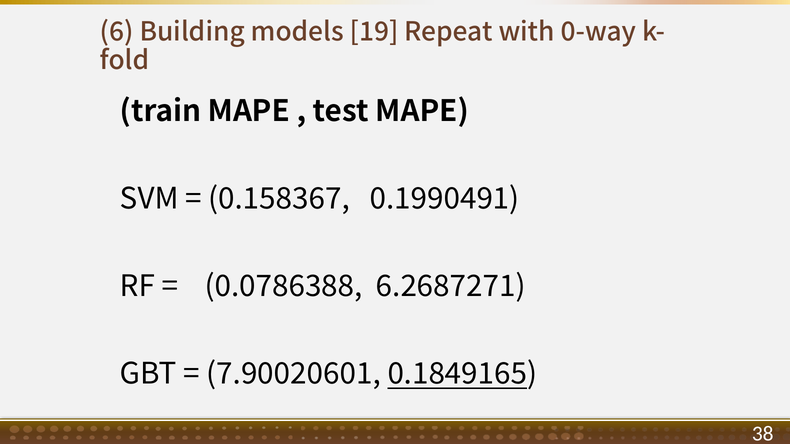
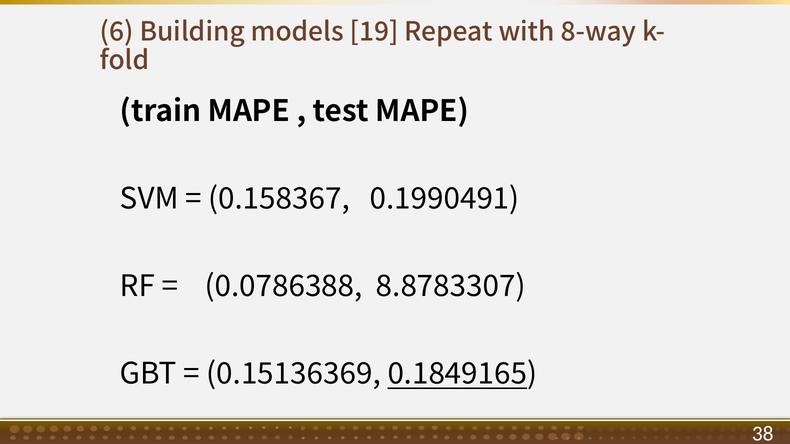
0-way: 0-way -> 8-way
6.2687271: 6.2687271 -> 8.8783307
7.90020601: 7.90020601 -> 0.15136369
